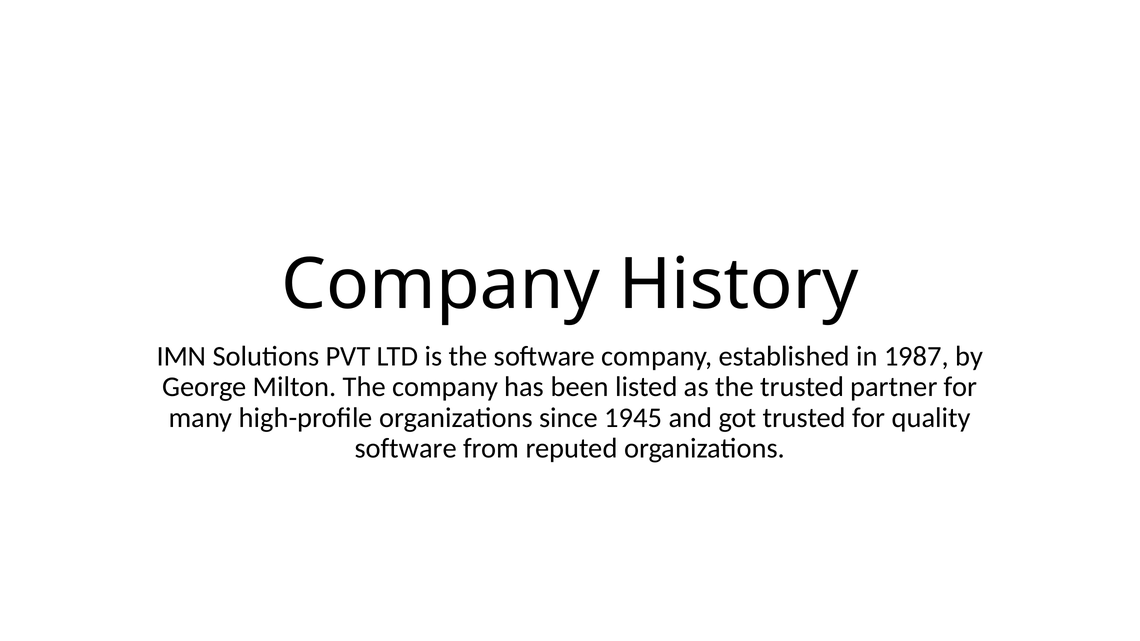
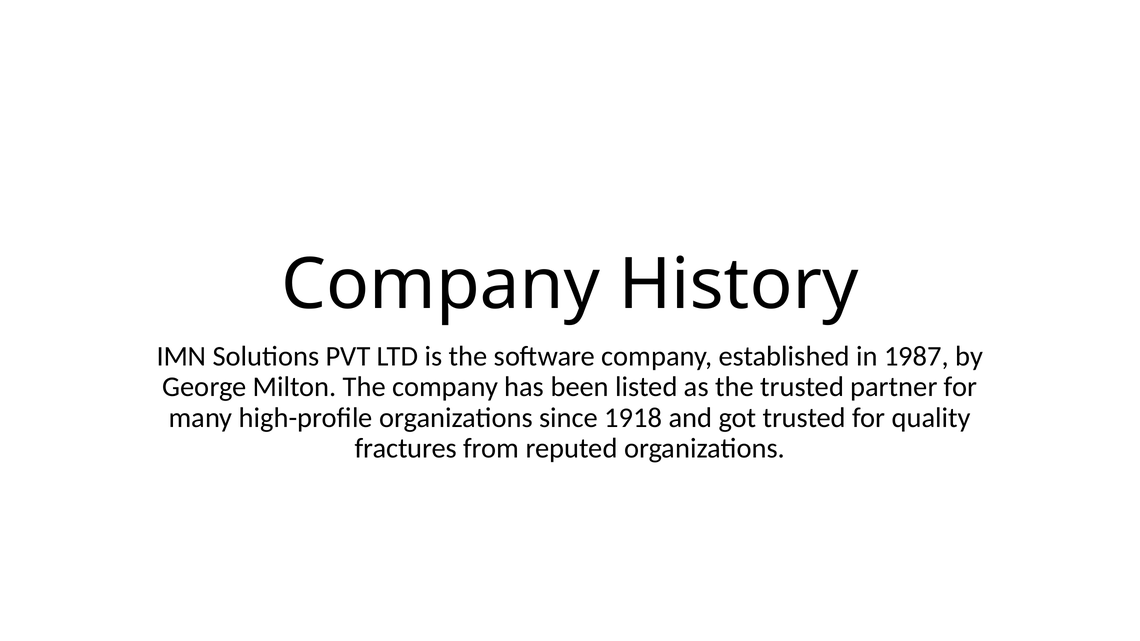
1945: 1945 -> 1918
software at (406, 449): software -> fractures
